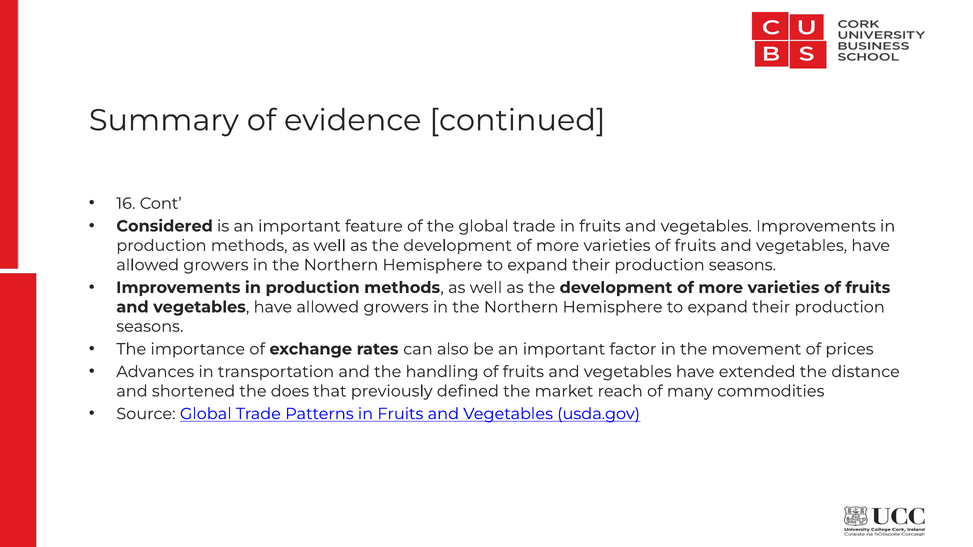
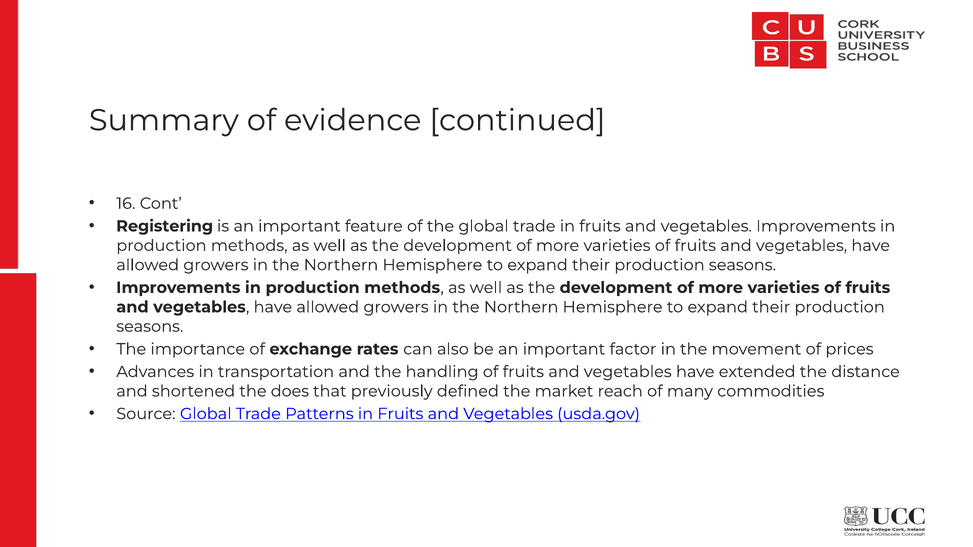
Considered: Considered -> Registering
